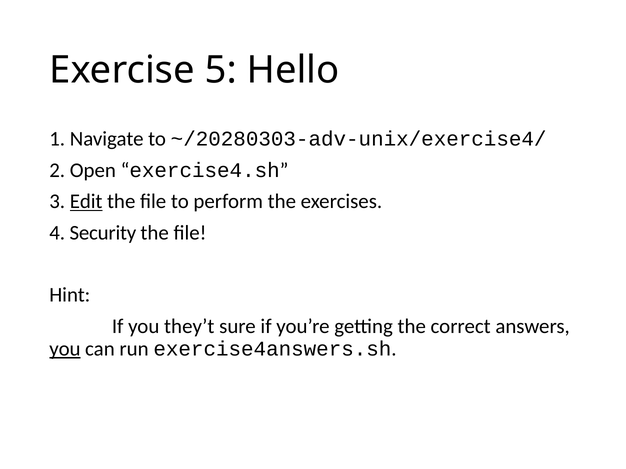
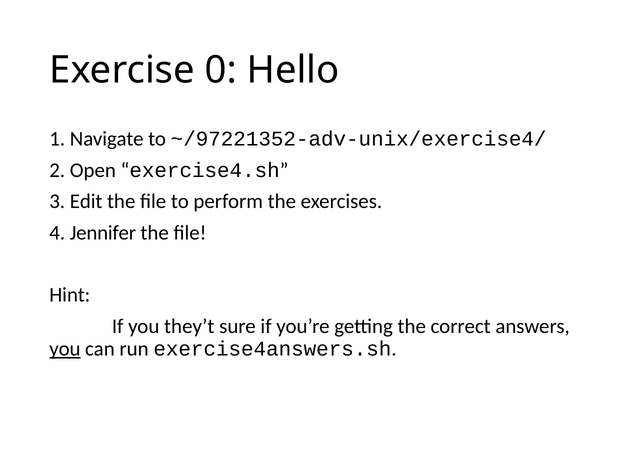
5: 5 -> 0
~/20280303-adv-unix/exercise4/: ~/20280303-adv-unix/exercise4/ -> ~/97221352-adv-unix/exercise4/
Edit underline: present -> none
Security: Security -> Jennifer
